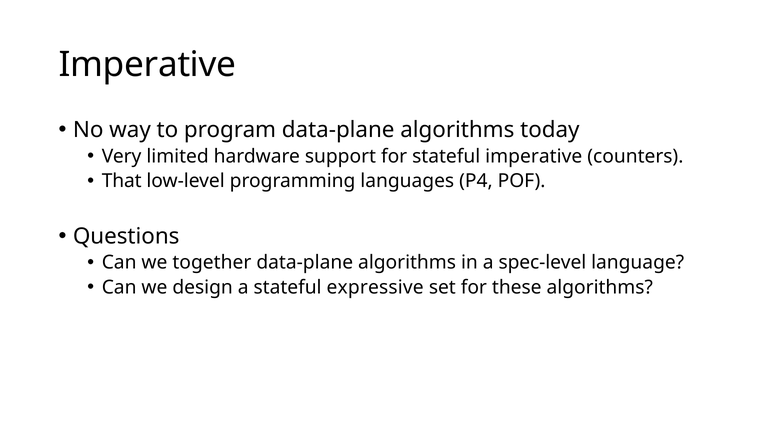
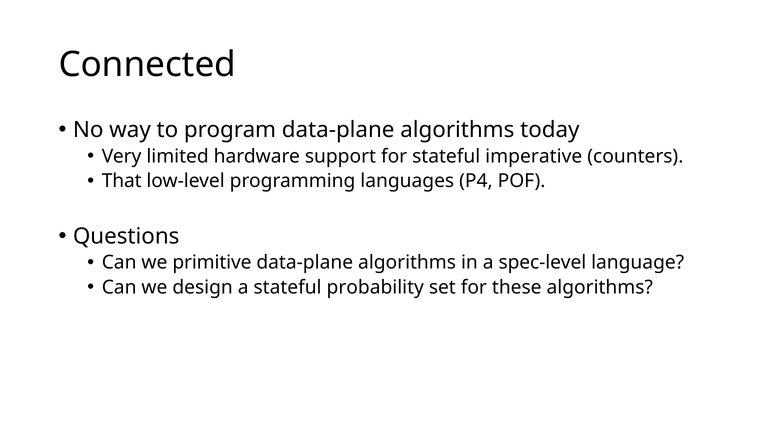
Imperative at (147, 65): Imperative -> Connected
together: together -> primitive
expressive: expressive -> probability
